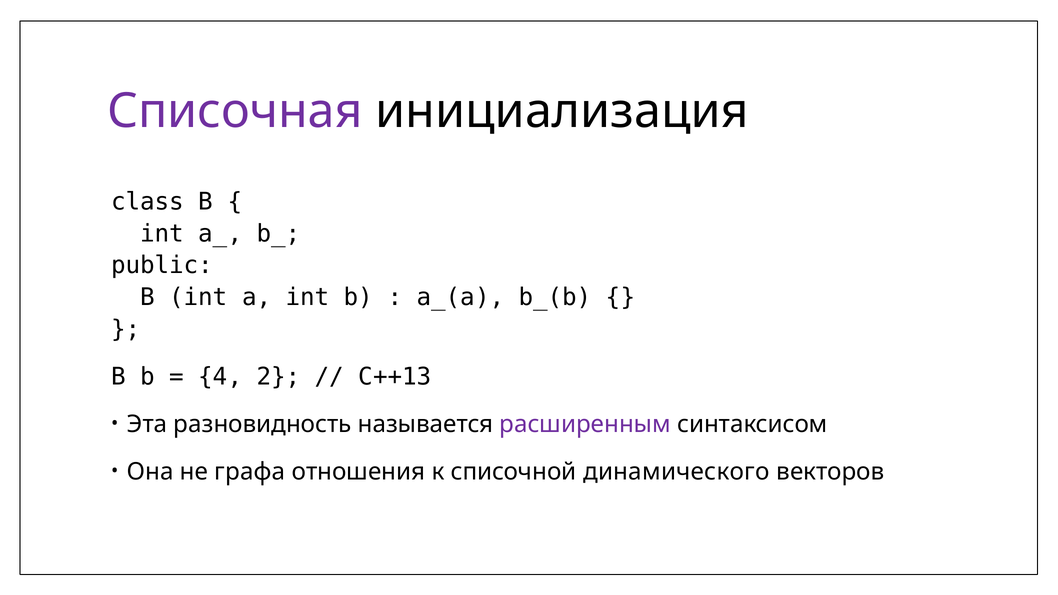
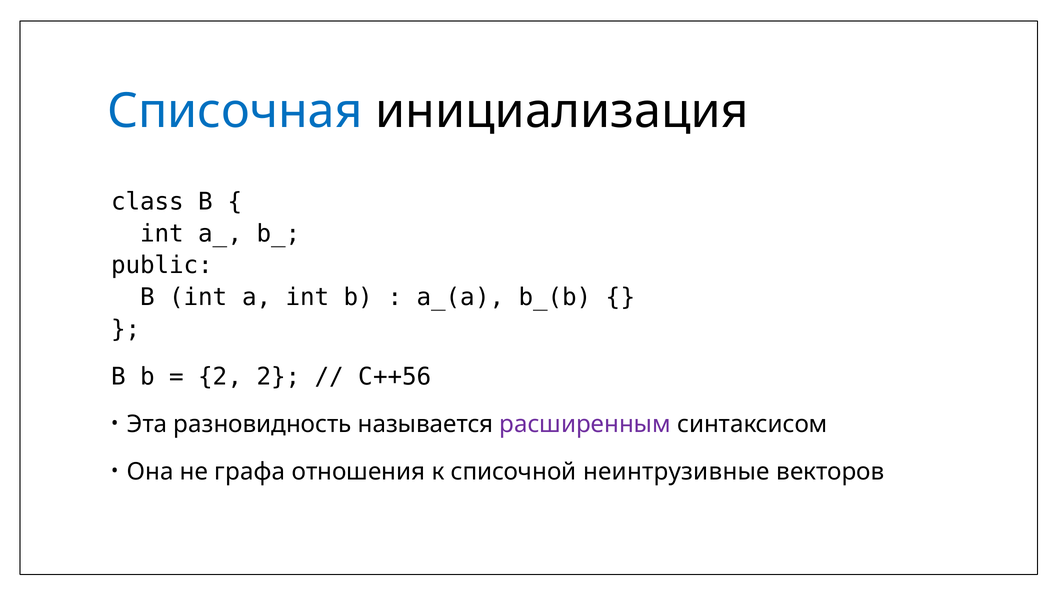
Списочная colour: purple -> blue
4 at (220, 377): 4 -> 2
C++13: C++13 -> C++56
динамического: динамического -> неинтрузивные
